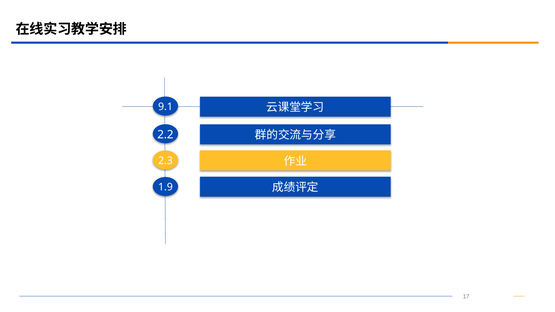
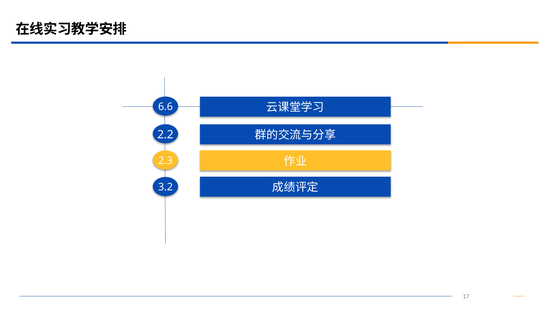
9.1: 9.1 -> 6.6
1.9: 1.9 -> 3.2
